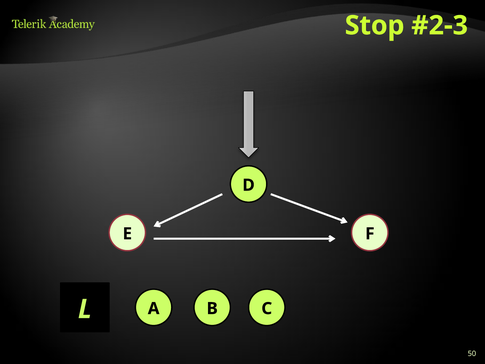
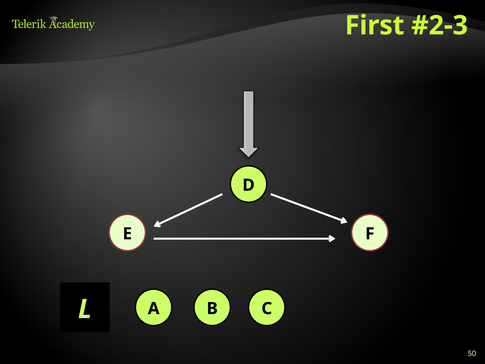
Stop: Stop -> First
